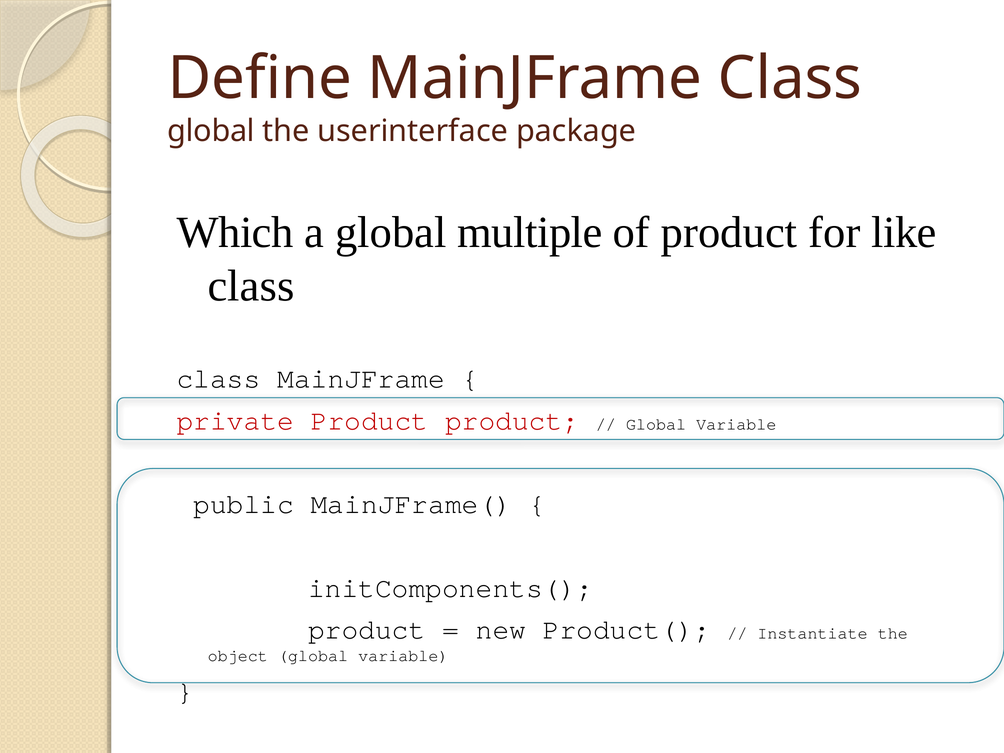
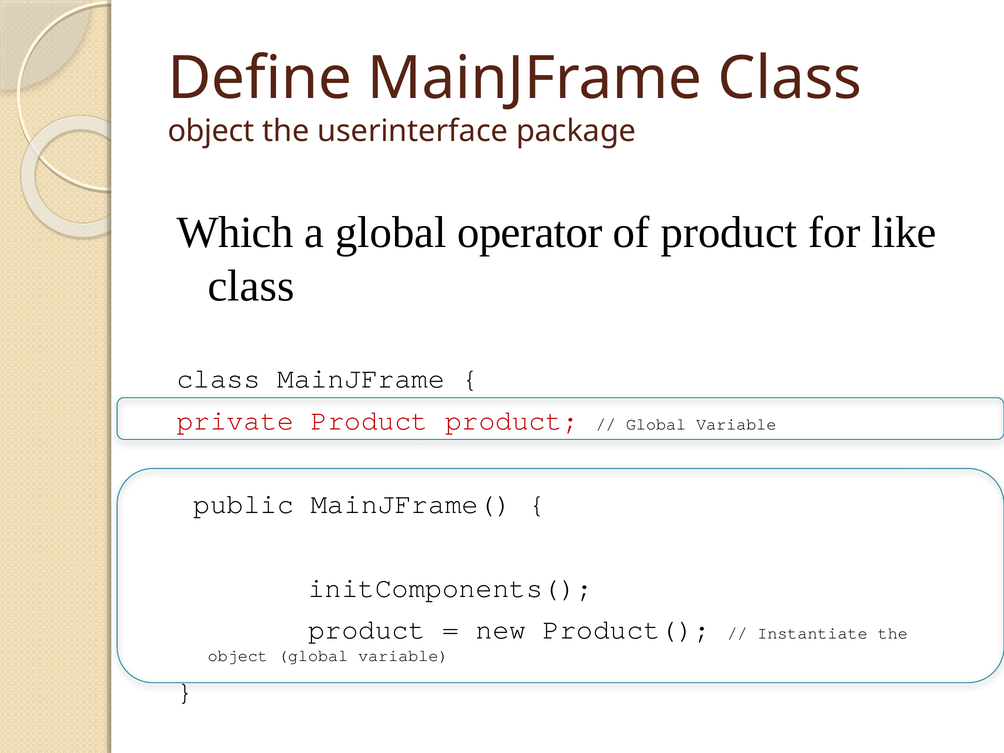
global at (211, 131): global -> object
multiple: multiple -> operator
